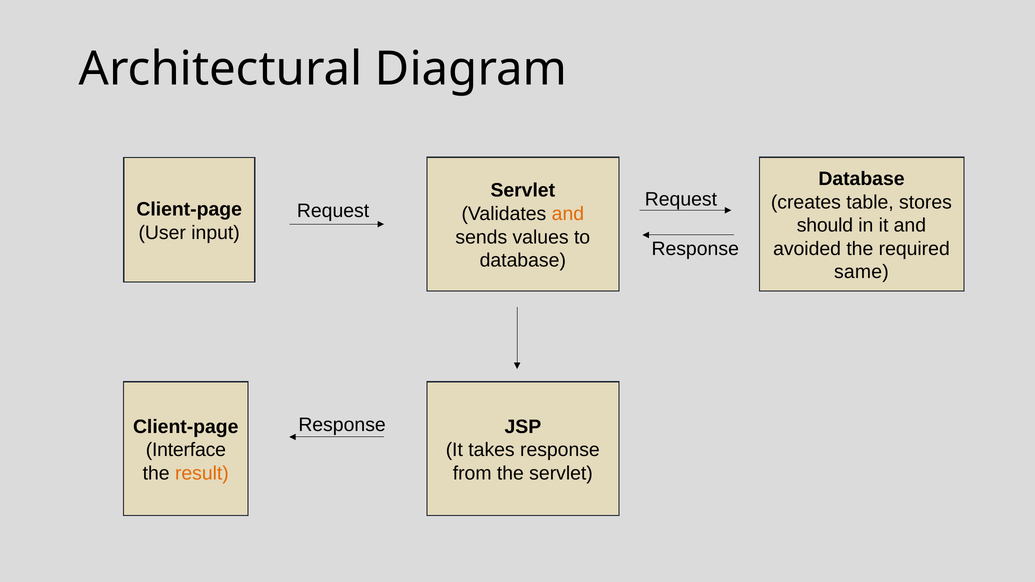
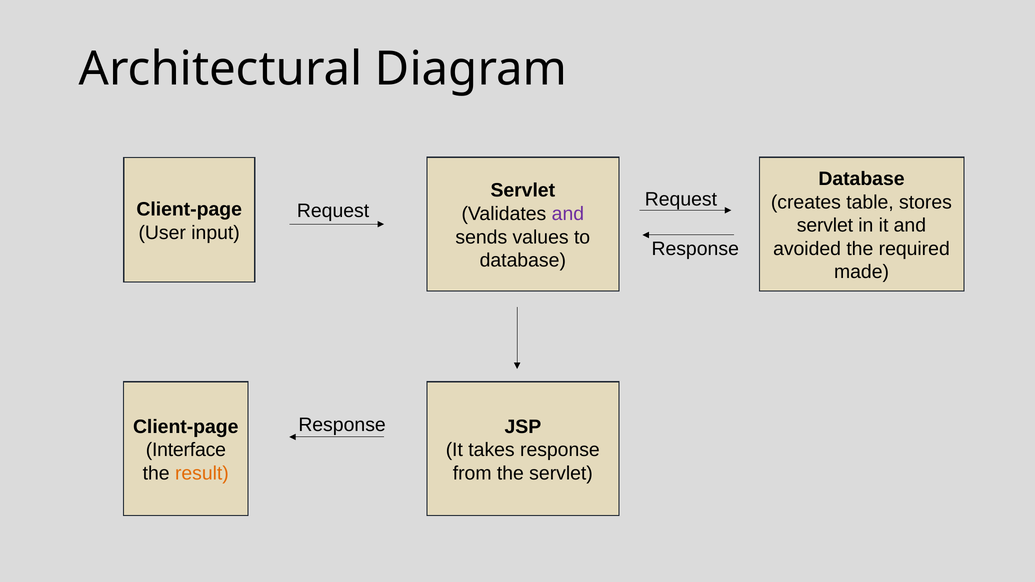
and at (568, 214) colour: orange -> purple
should at (825, 226): should -> servlet
same: same -> made
